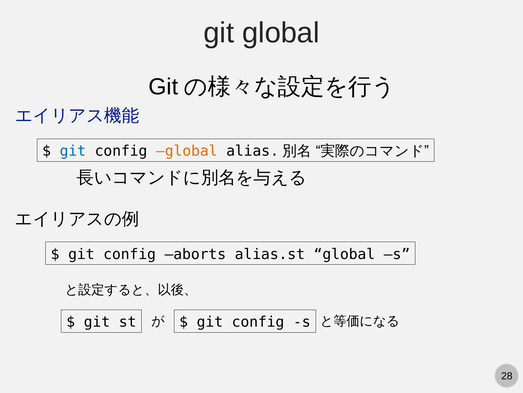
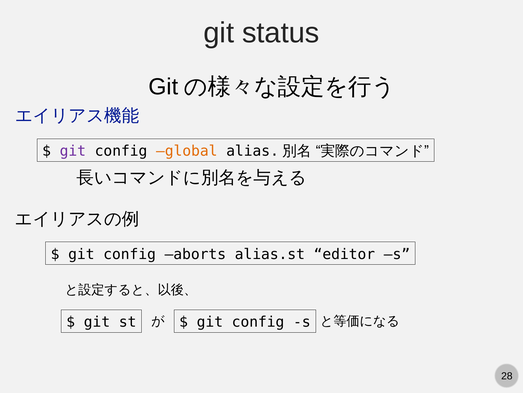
git global: global -> status
git at (73, 151) colour: blue -> purple
alias.st global: global -> editor
